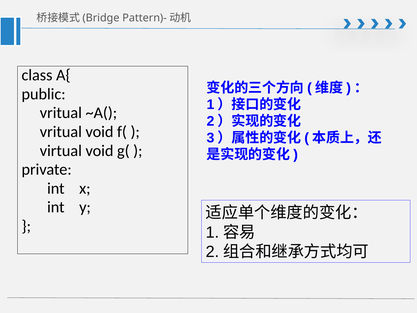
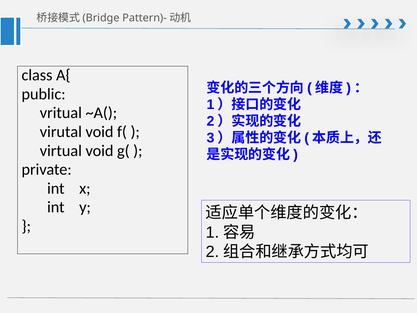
vritual at (61, 132): vritual -> virutal
